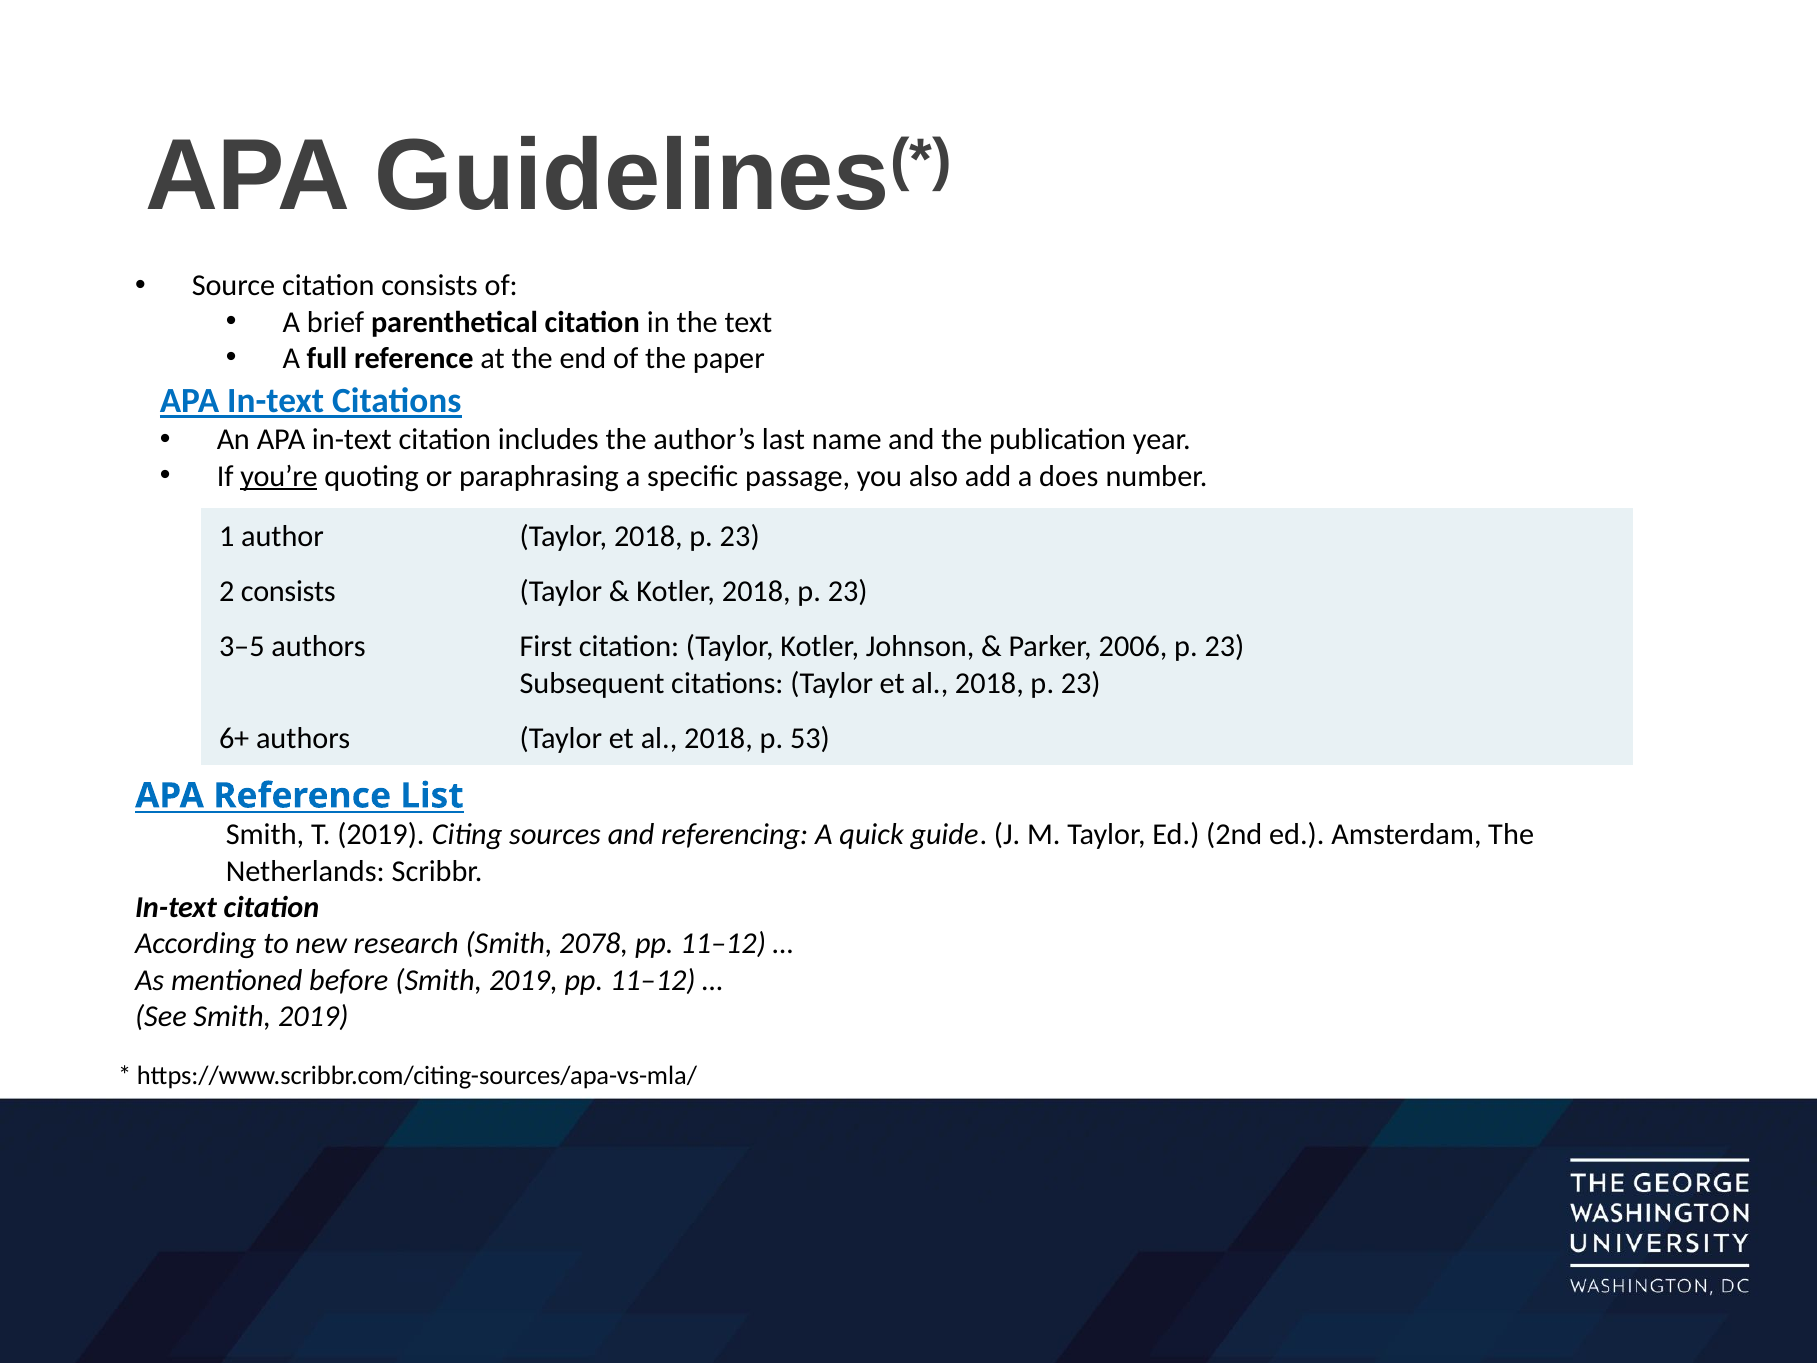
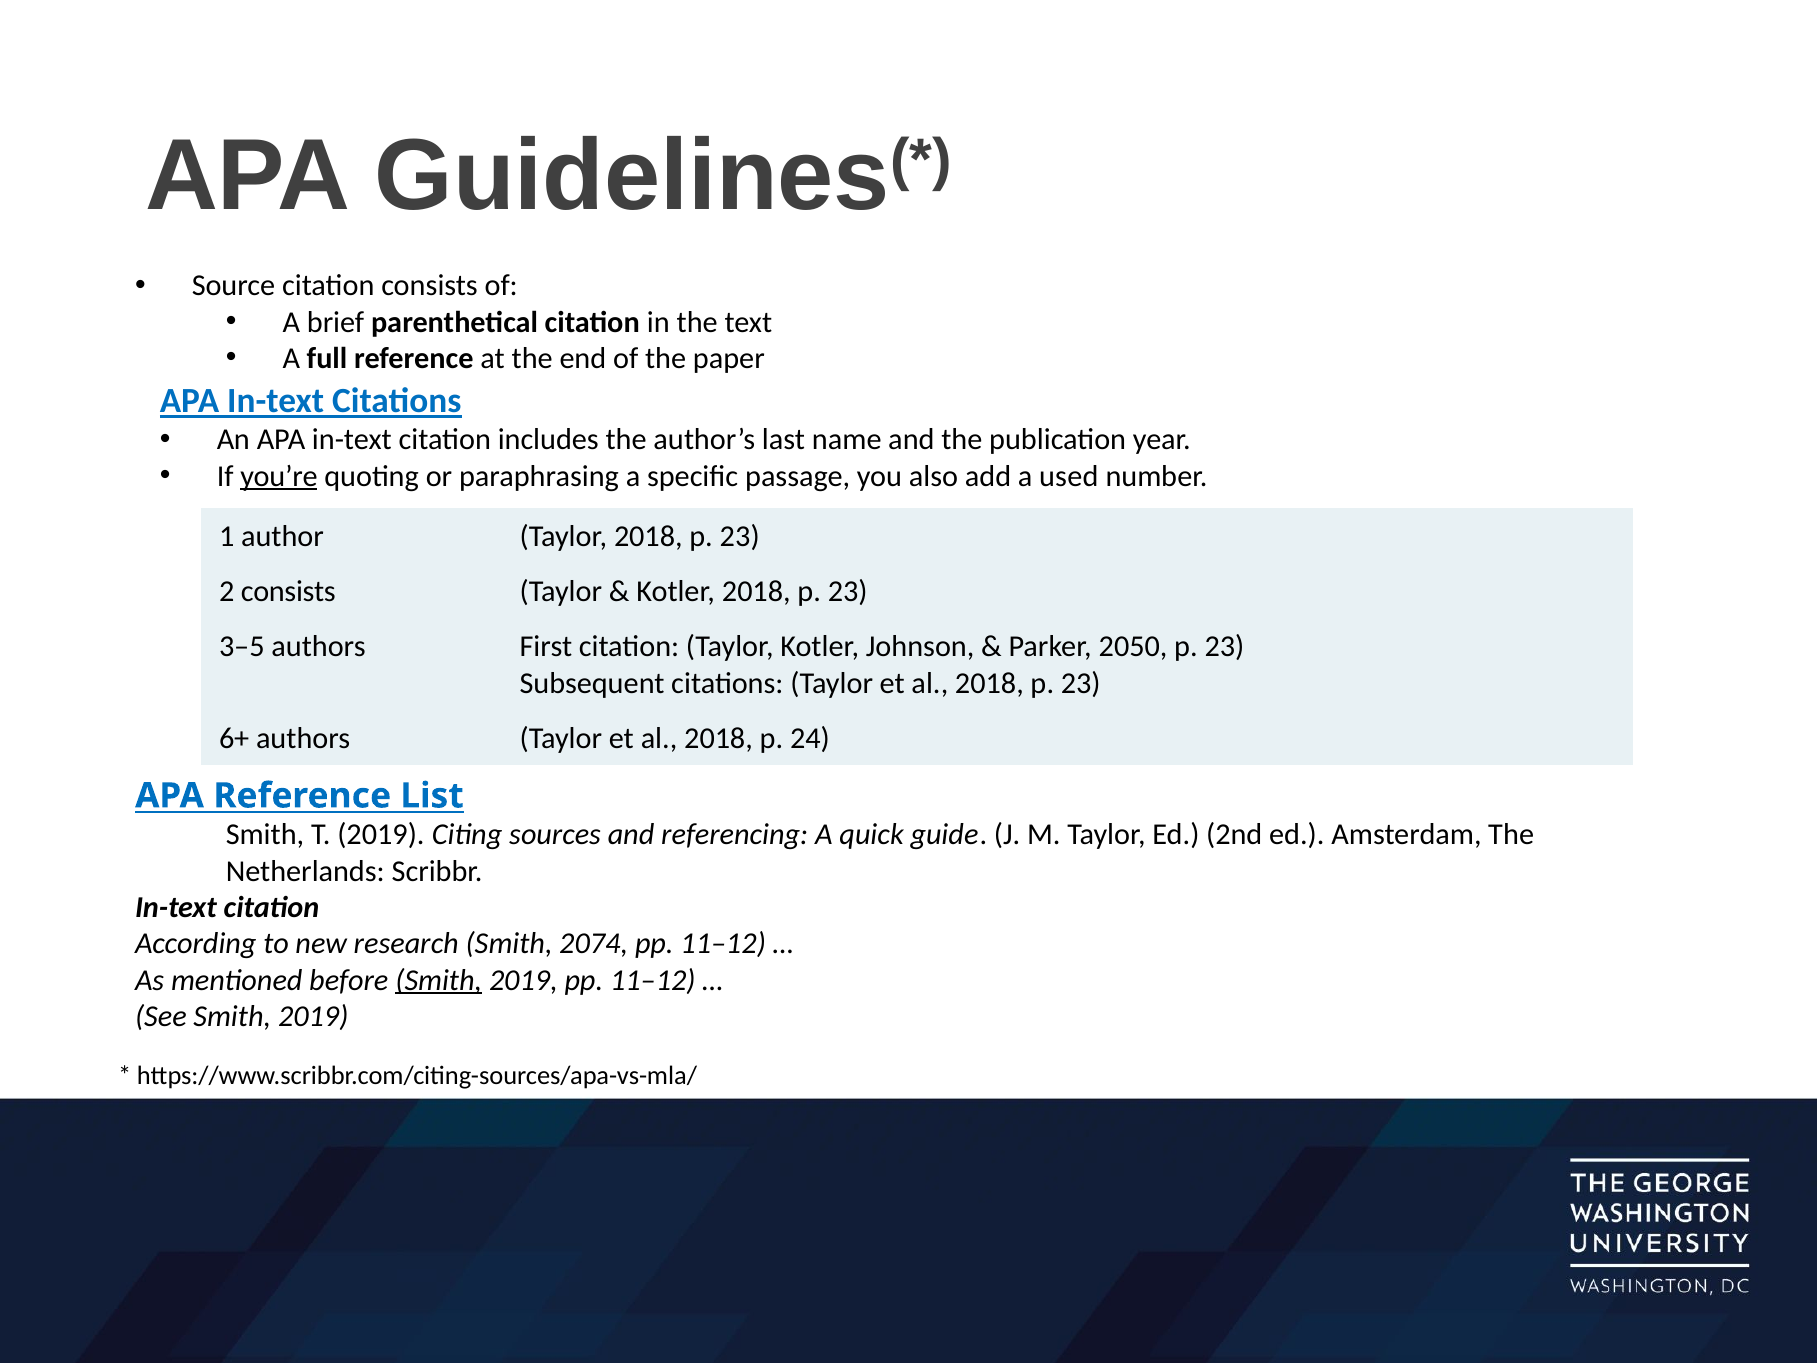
does: does -> used
2006: 2006 -> 2050
53: 53 -> 24
2078: 2078 -> 2074
Smith at (439, 980) underline: none -> present
